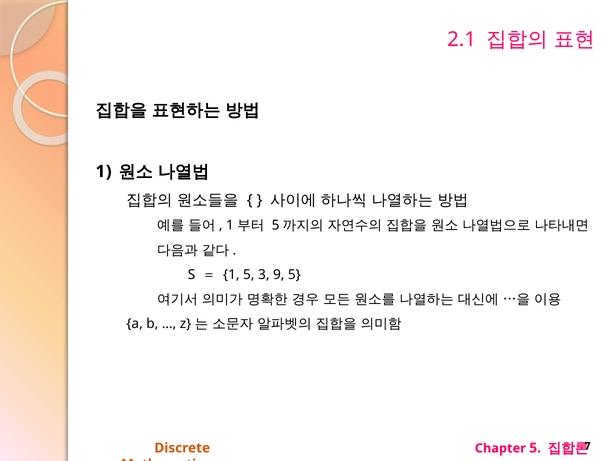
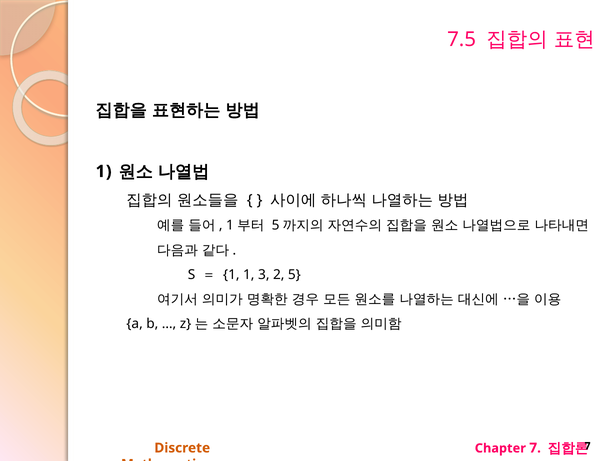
2.1: 2.1 -> 7.5
1 5: 5 -> 1
9: 9 -> 2
Chapter 5: 5 -> 7
